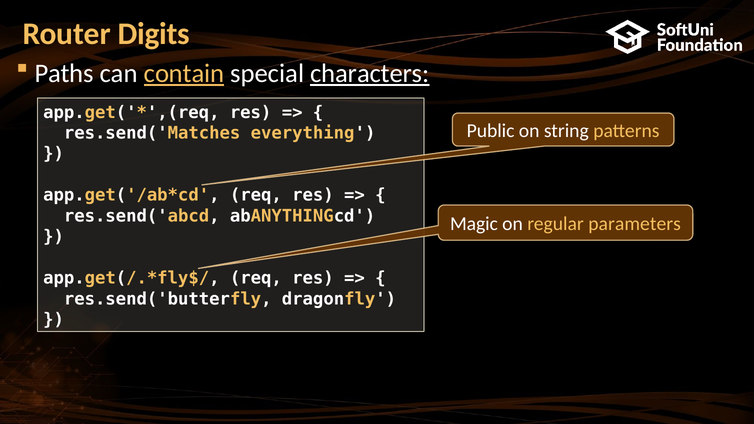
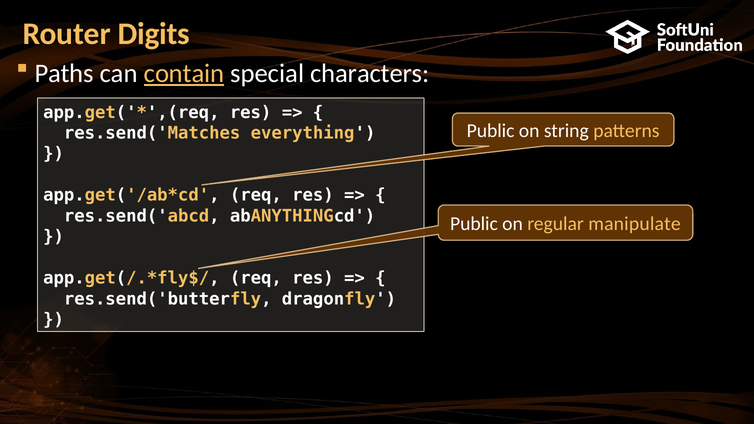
characters underline: present -> none
Magic at (474, 224): Magic -> Public
parameters: parameters -> manipulate
